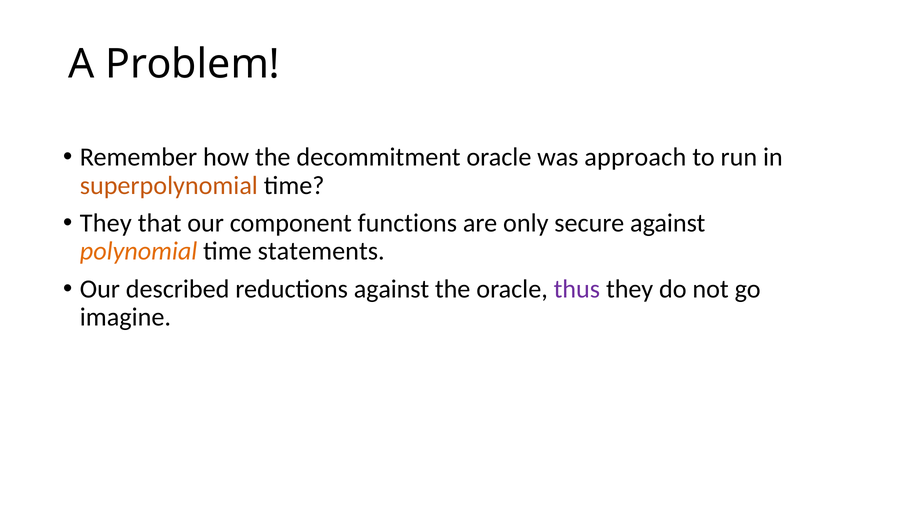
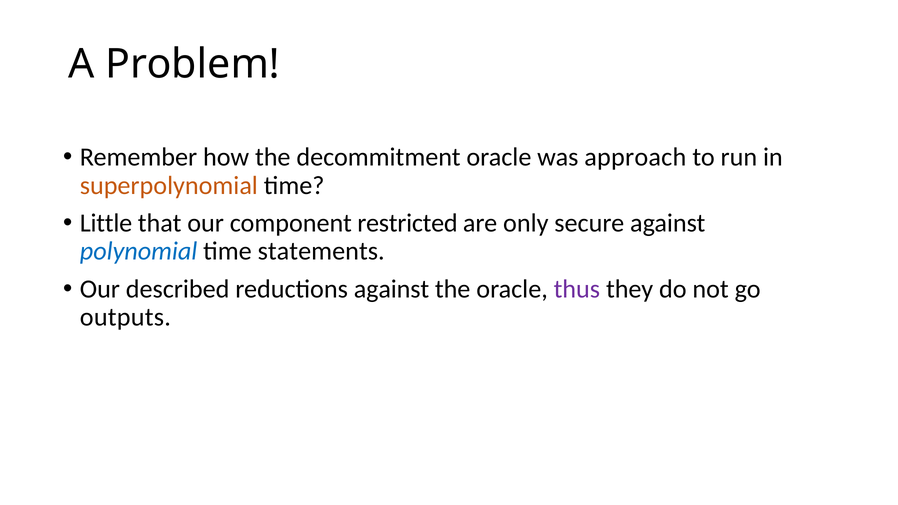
They at (106, 223): They -> Little
functions: functions -> restricted
polynomial colour: orange -> blue
imagine: imagine -> outputs
